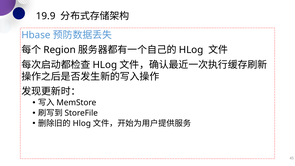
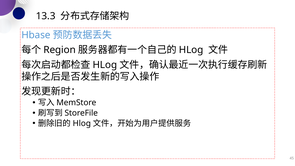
19.9: 19.9 -> 13.3
